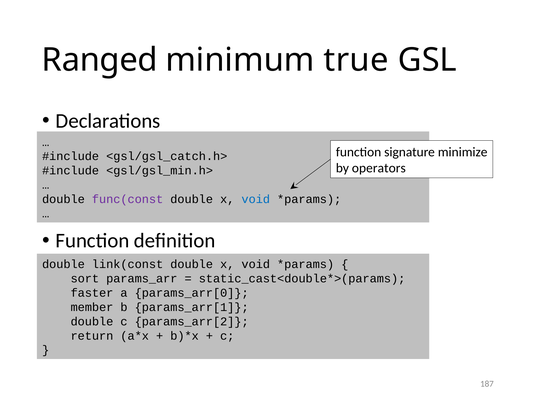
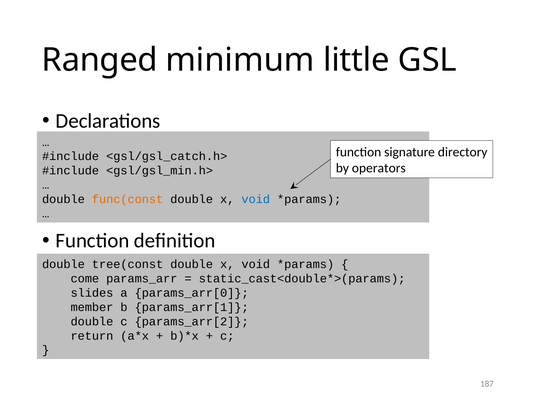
true: true -> little
minimize: minimize -> directory
func(const colour: purple -> orange
link(const: link(const -> tree(const
sort: sort -> come
faster: faster -> slides
